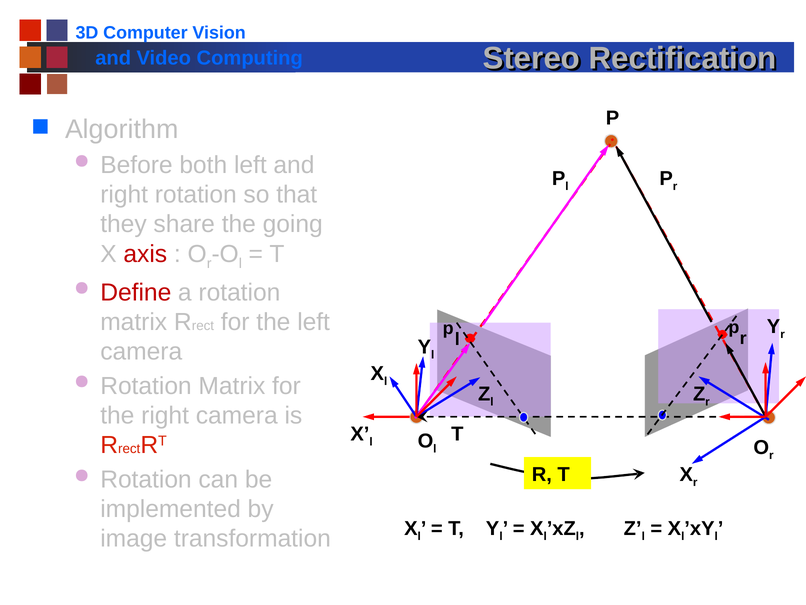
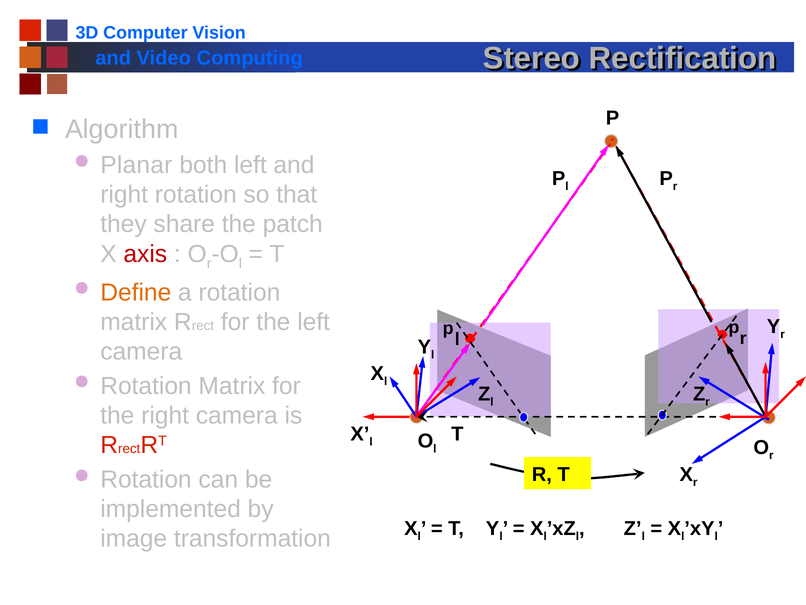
Before: Before -> Planar
going: going -> patch
Define colour: red -> orange
